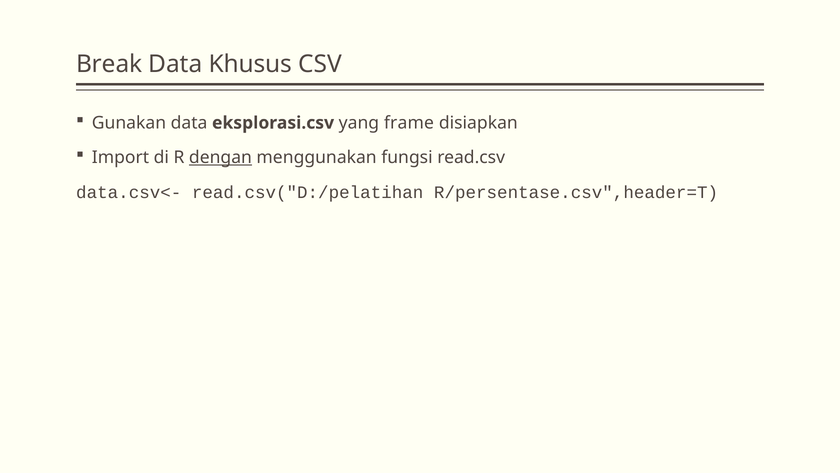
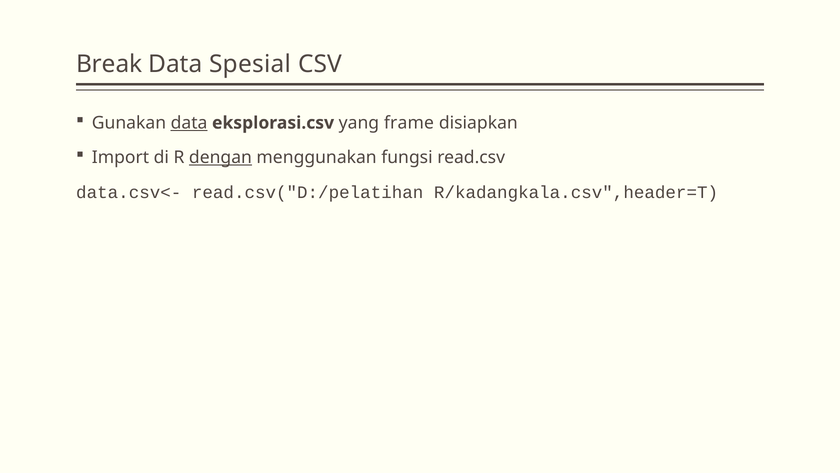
Khusus: Khusus -> Spesial
data at (189, 123) underline: none -> present
R/persentase.csv",header=T: R/persentase.csv",header=T -> R/kadangkala.csv",header=T
